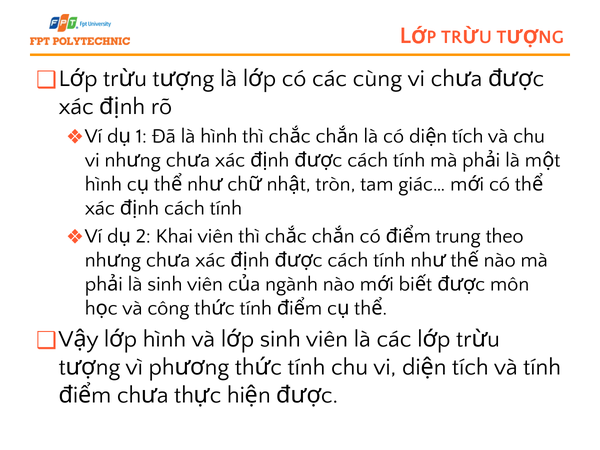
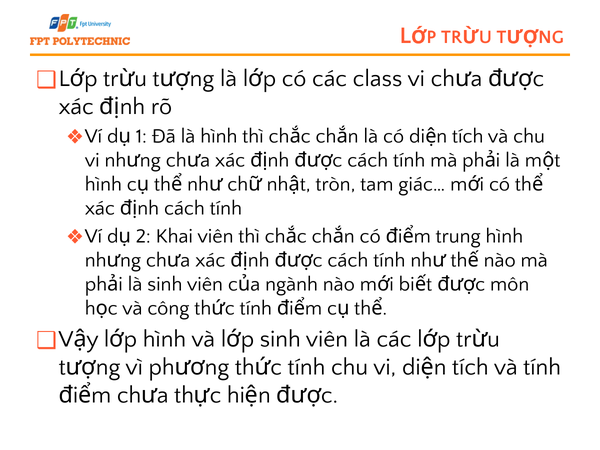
cùng: cùng -> class
trung theo: theo -> hình
